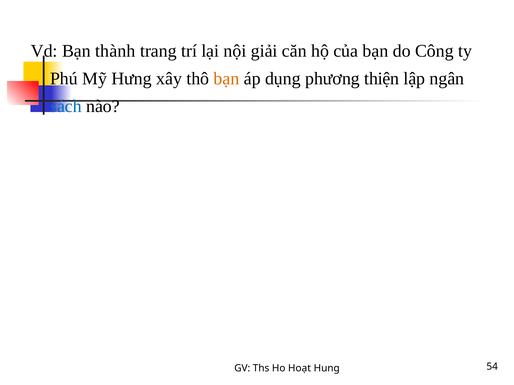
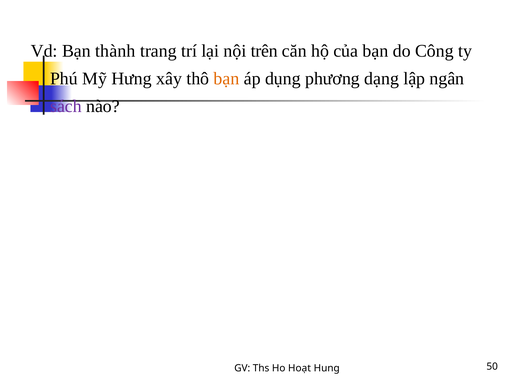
giải: giải -> trên
thiện: thiện -> dạng
sách colour: blue -> purple
54: 54 -> 50
